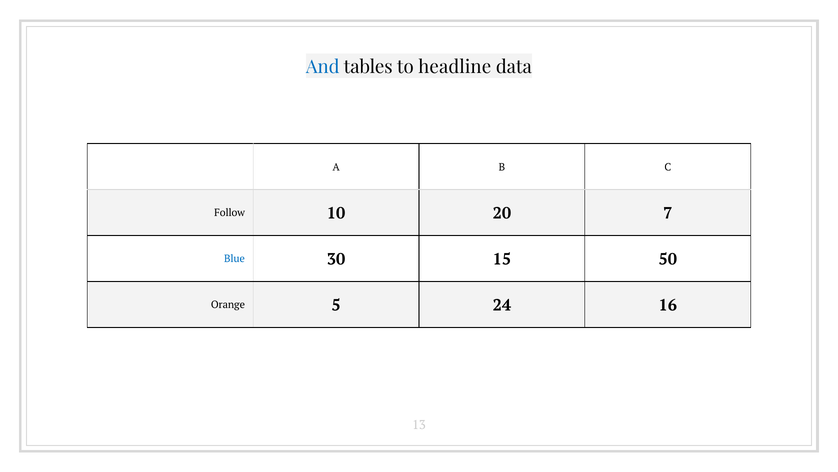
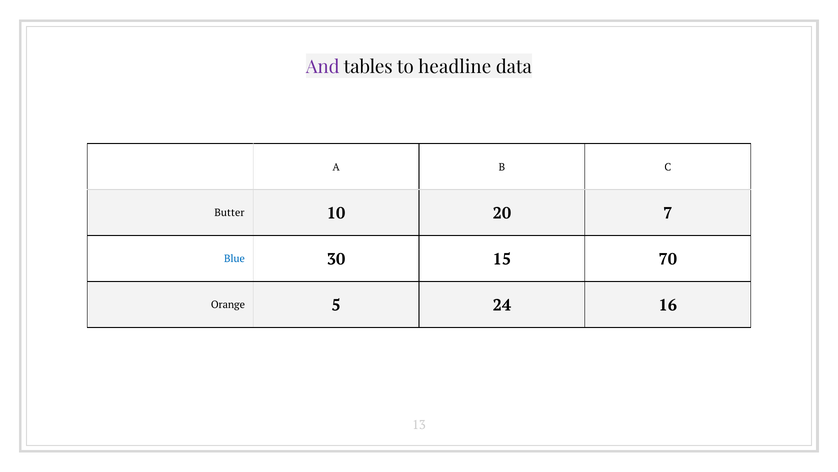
And colour: blue -> purple
Follow: Follow -> Butter
50: 50 -> 70
